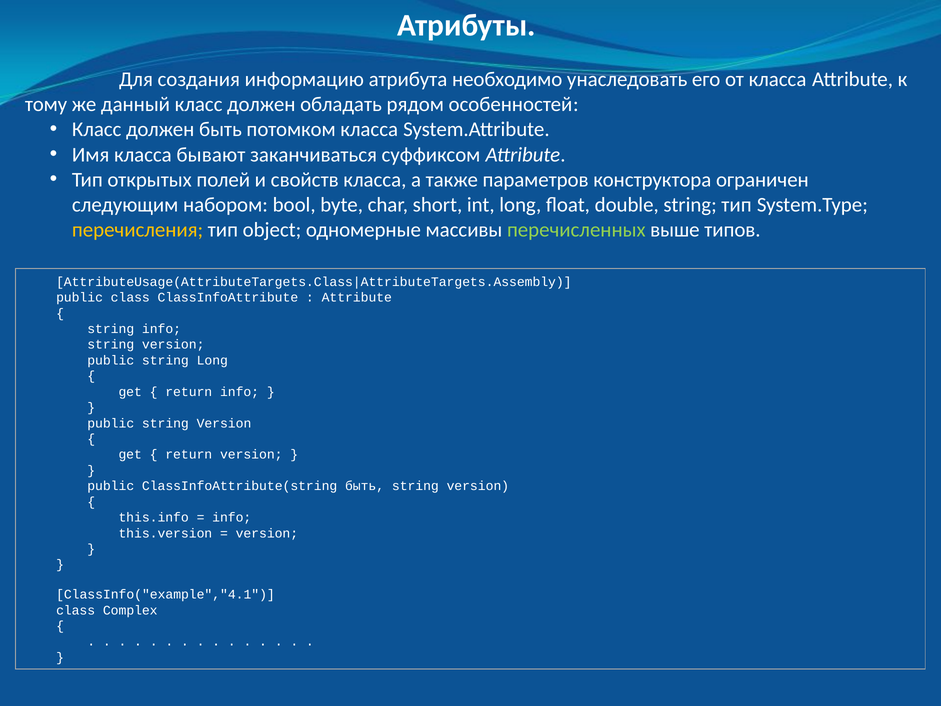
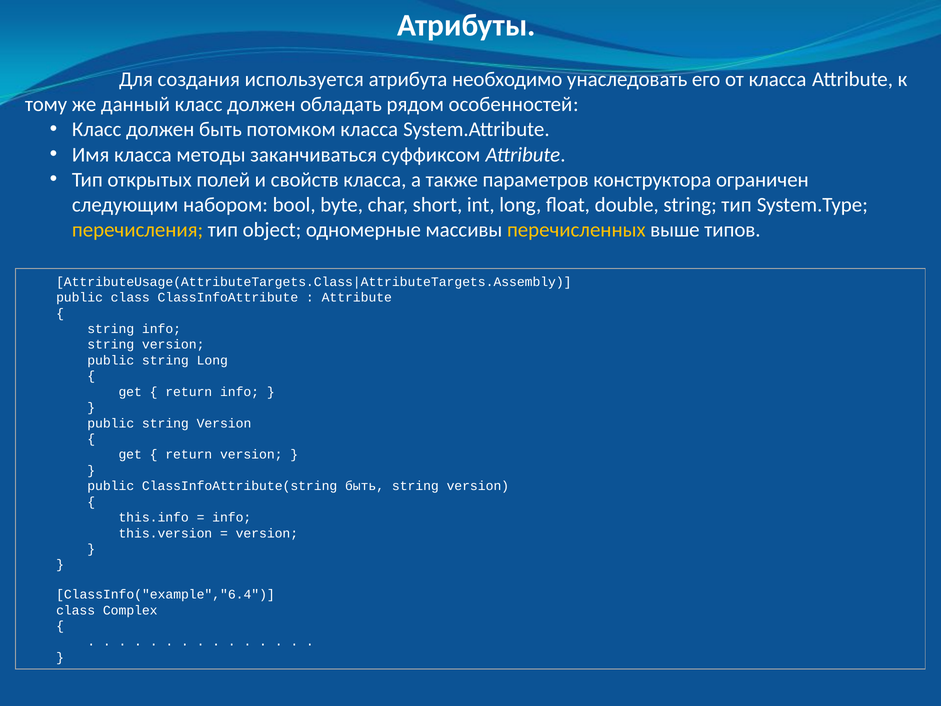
информацию: информацию -> используется
бывают: бывают -> методы
перечисленных colour: light green -> yellow
ClassInfo("example","4.1: ClassInfo("example","4.1 -> ClassInfo("example","6.4
